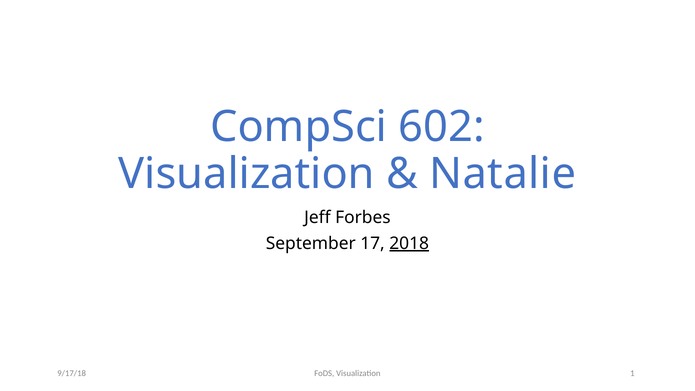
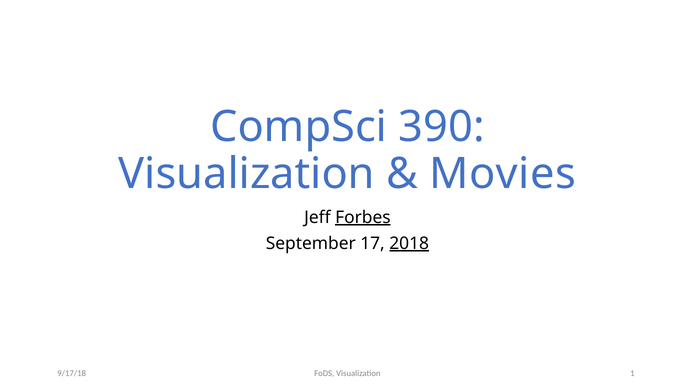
602: 602 -> 390
Natalie: Natalie -> Movies
Forbes underline: none -> present
